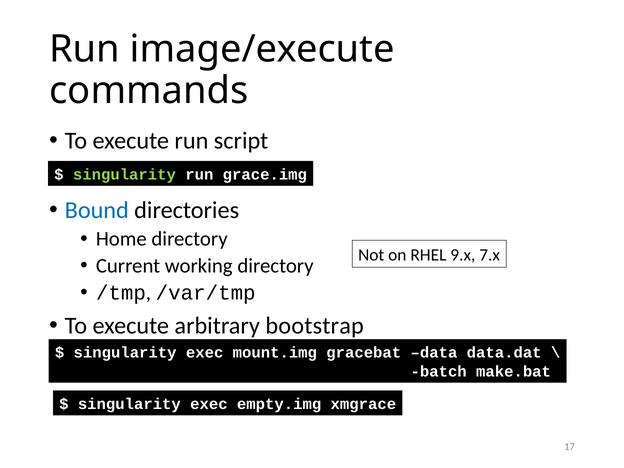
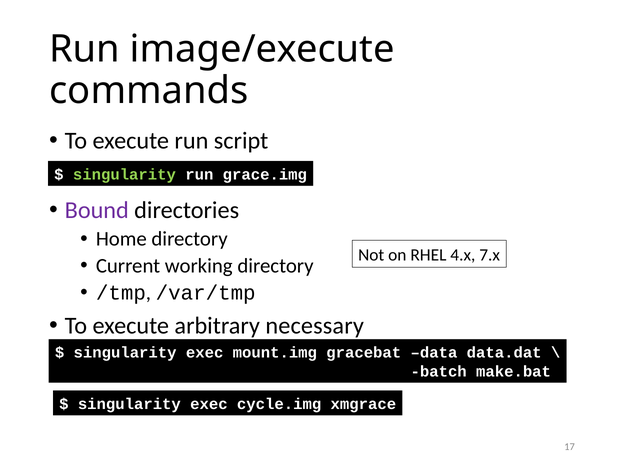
Bound colour: blue -> purple
9.x: 9.x -> 4.x
bootstrap: bootstrap -> necessary
empty.img: empty.img -> cycle.img
